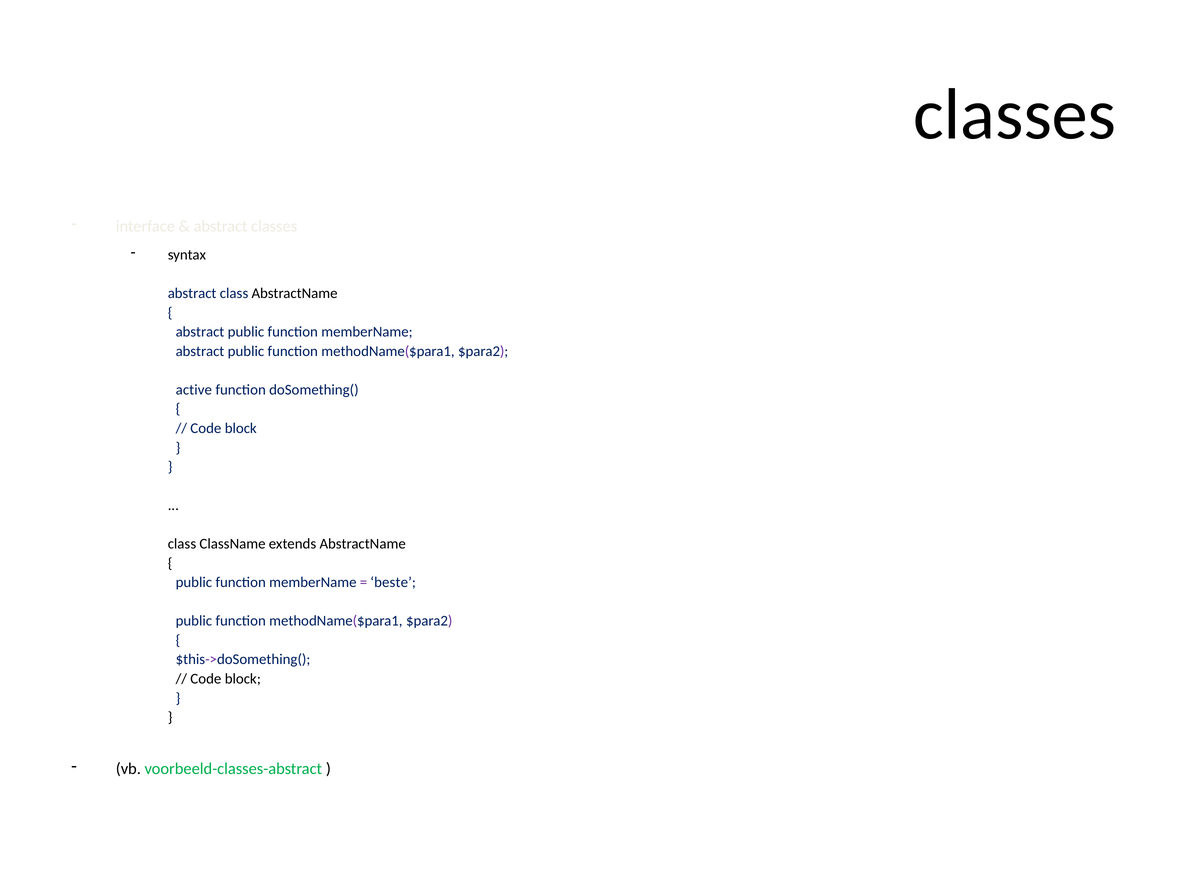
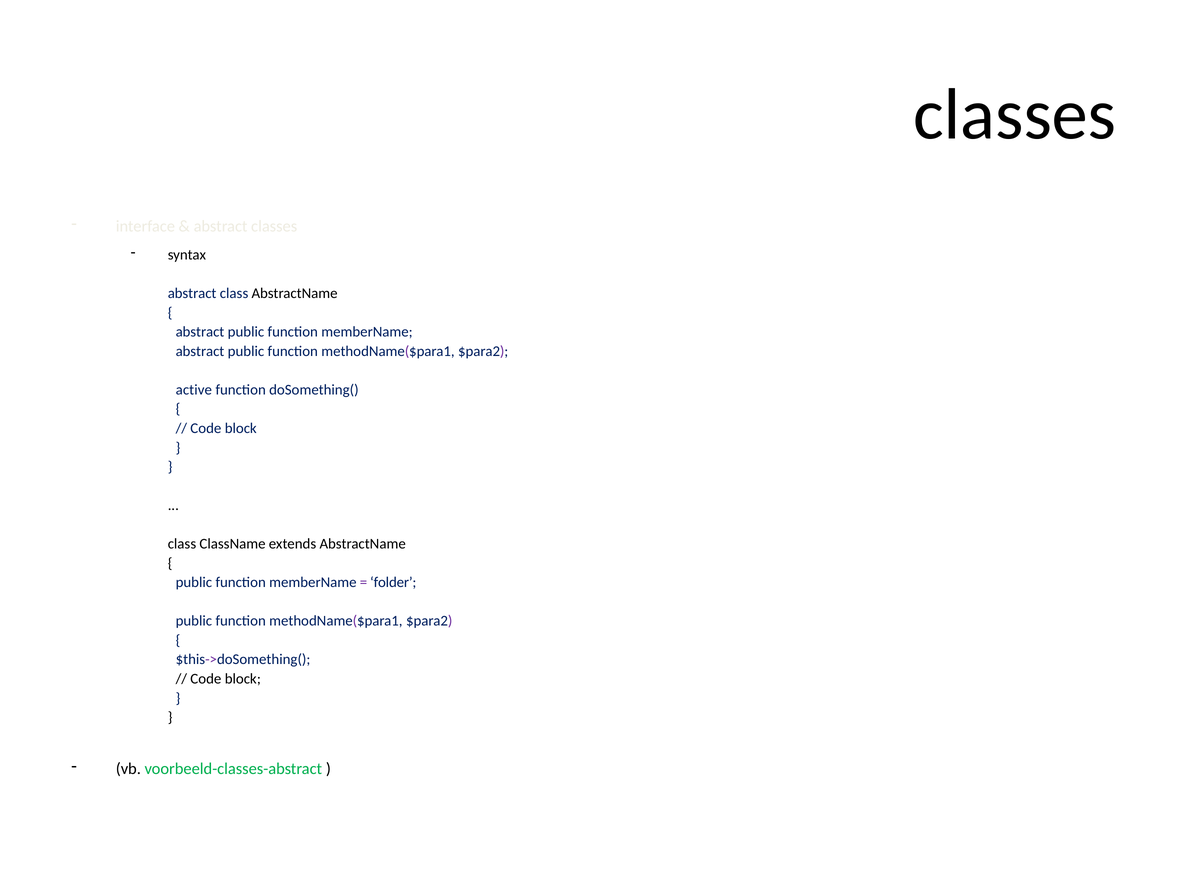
beste: beste -> folder
